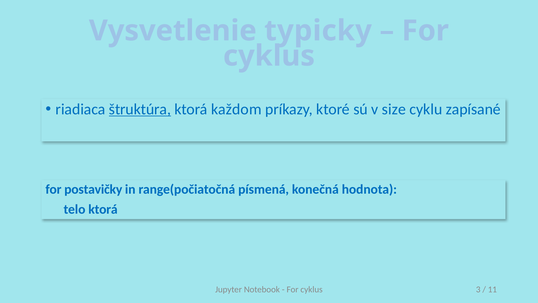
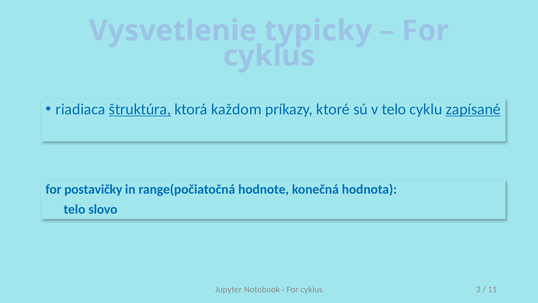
v size: size -> telo
zapísané underline: none -> present
písmená: písmená -> hodnote
telo ktorá: ktorá -> slovo
